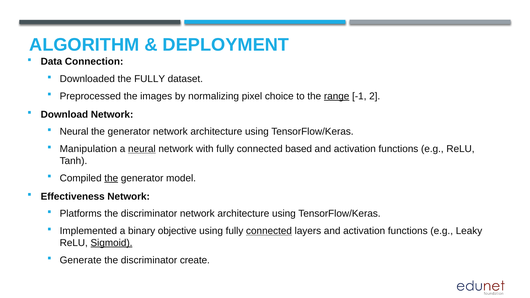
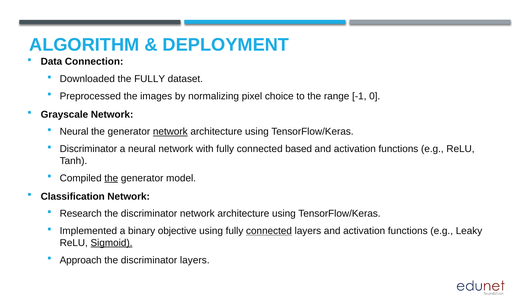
range underline: present -> none
2: 2 -> 0
Download: Download -> Grayscale
network at (170, 132) underline: none -> present
Manipulation at (88, 149): Manipulation -> Discriminator
neural at (142, 149) underline: present -> none
Effectiveness: Effectiveness -> Classification
Platforms: Platforms -> Research
Generate: Generate -> Approach
discriminator create: create -> layers
